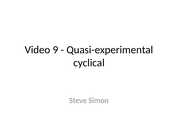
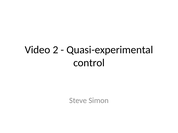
9: 9 -> 2
cyclical: cyclical -> control
